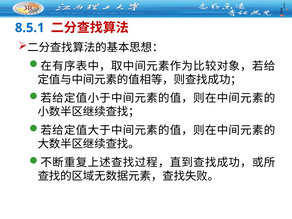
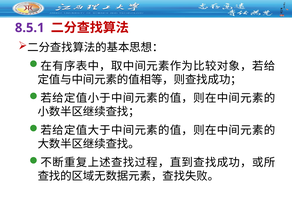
8.5.1 colour: blue -> purple
